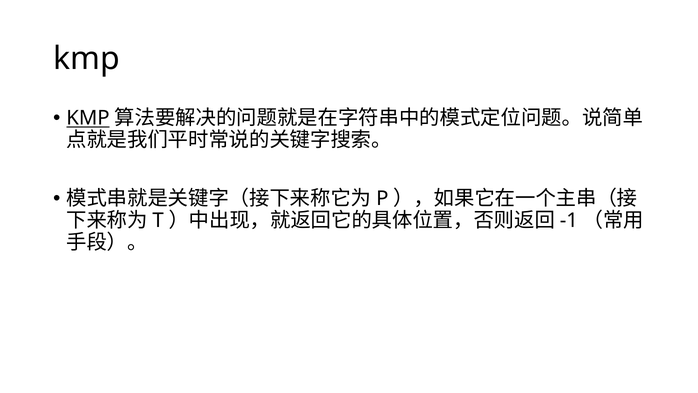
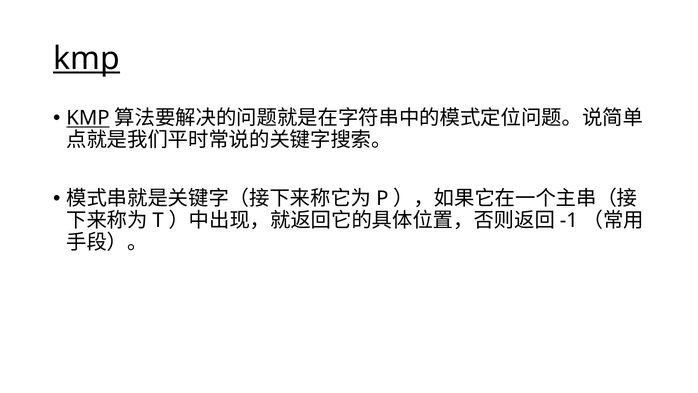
kmp at (87, 59) underline: none -> present
